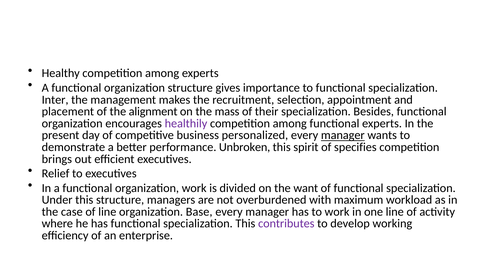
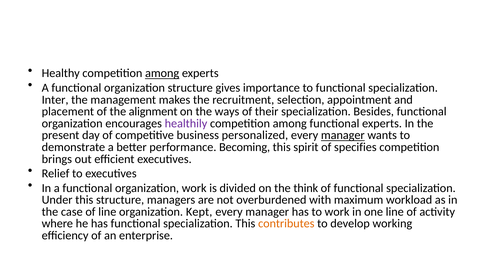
among at (162, 73) underline: none -> present
mass: mass -> ways
Unbroken: Unbroken -> Becoming
want: want -> think
Base: Base -> Kept
contributes colour: purple -> orange
